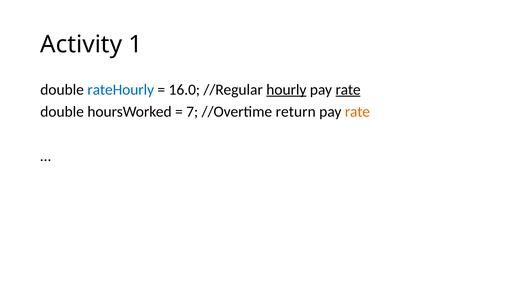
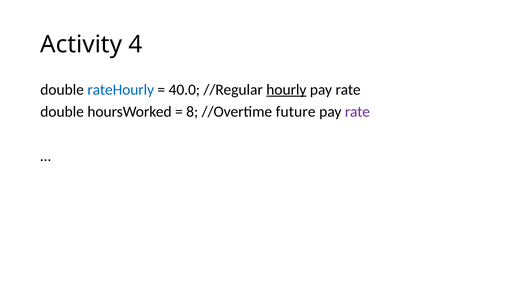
1: 1 -> 4
16.0: 16.0 -> 40.0
rate at (348, 89) underline: present -> none
7: 7 -> 8
return: return -> future
rate at (357, 112) colour: orange -> purple
